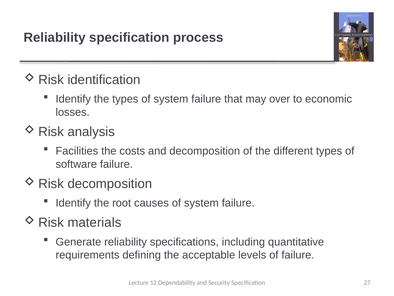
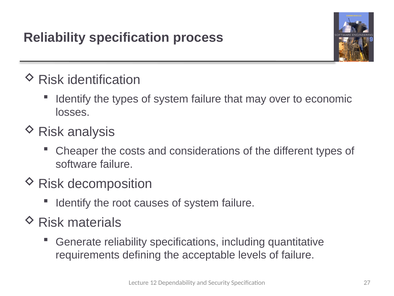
Facilities: Facilities -> Cheaper
and decomposition: decomposition -> considerations
